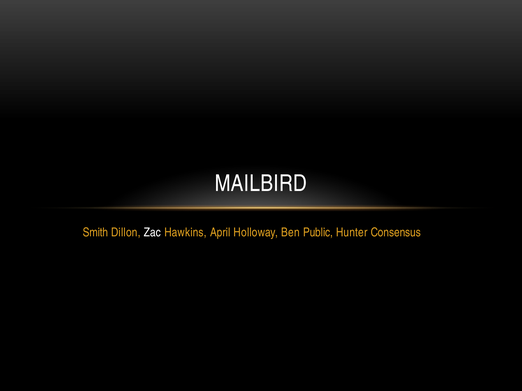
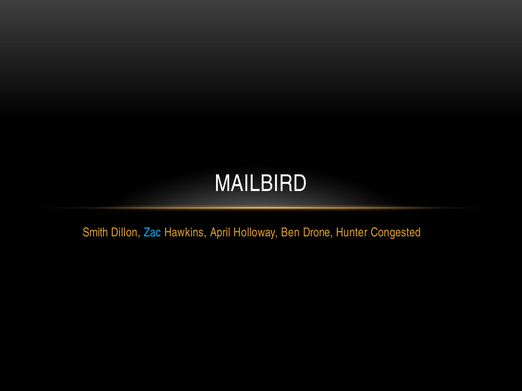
Zac colour: white -> light blue
Public: Public -> Drone
Consensus: Consensus -> Congested
